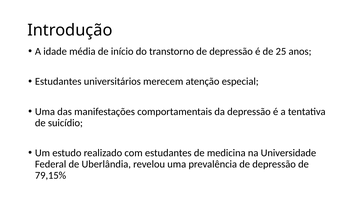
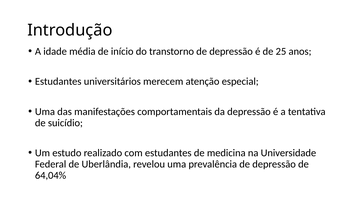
79,15%: 79,15% -> 64,04%
